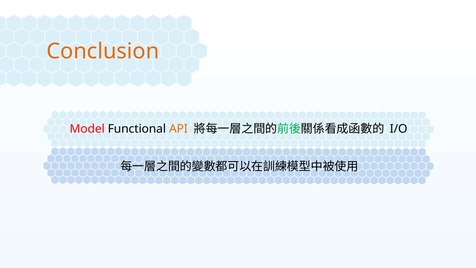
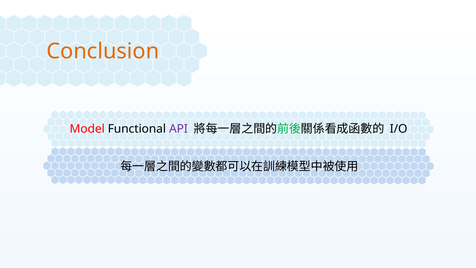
API colour: orange -> purple
